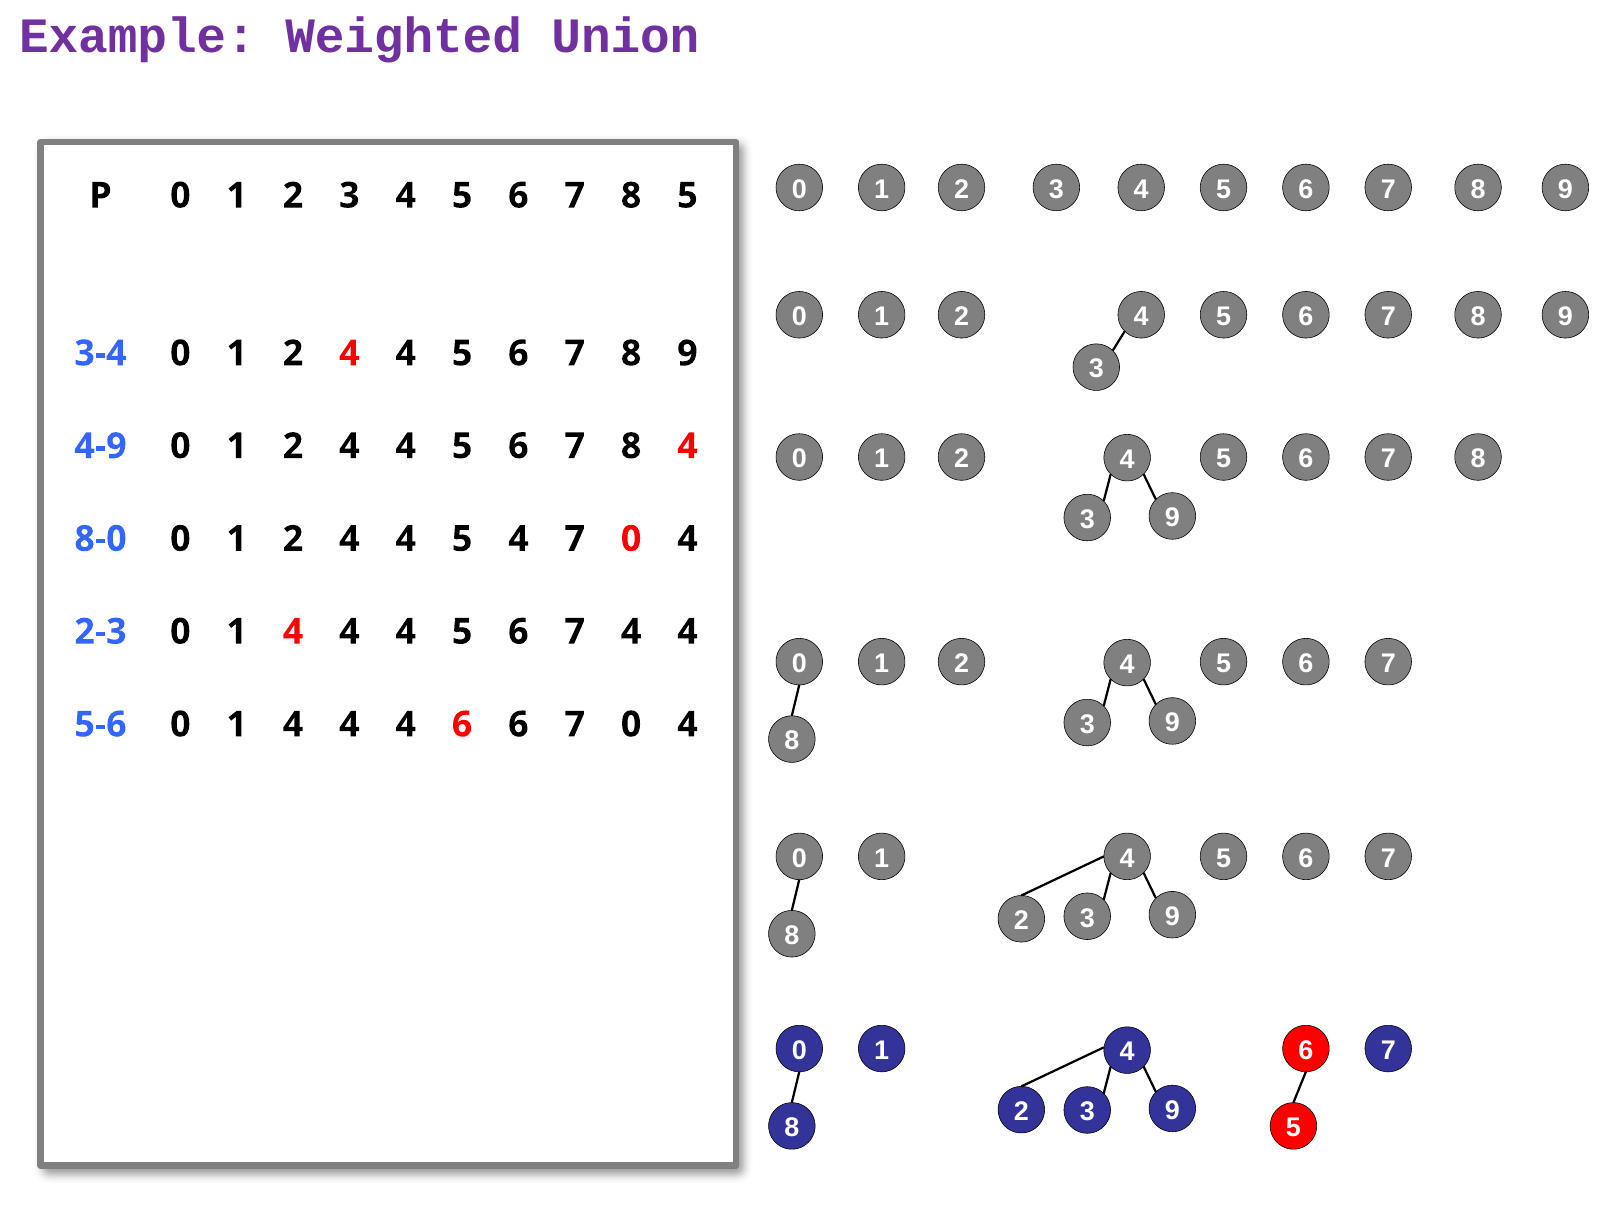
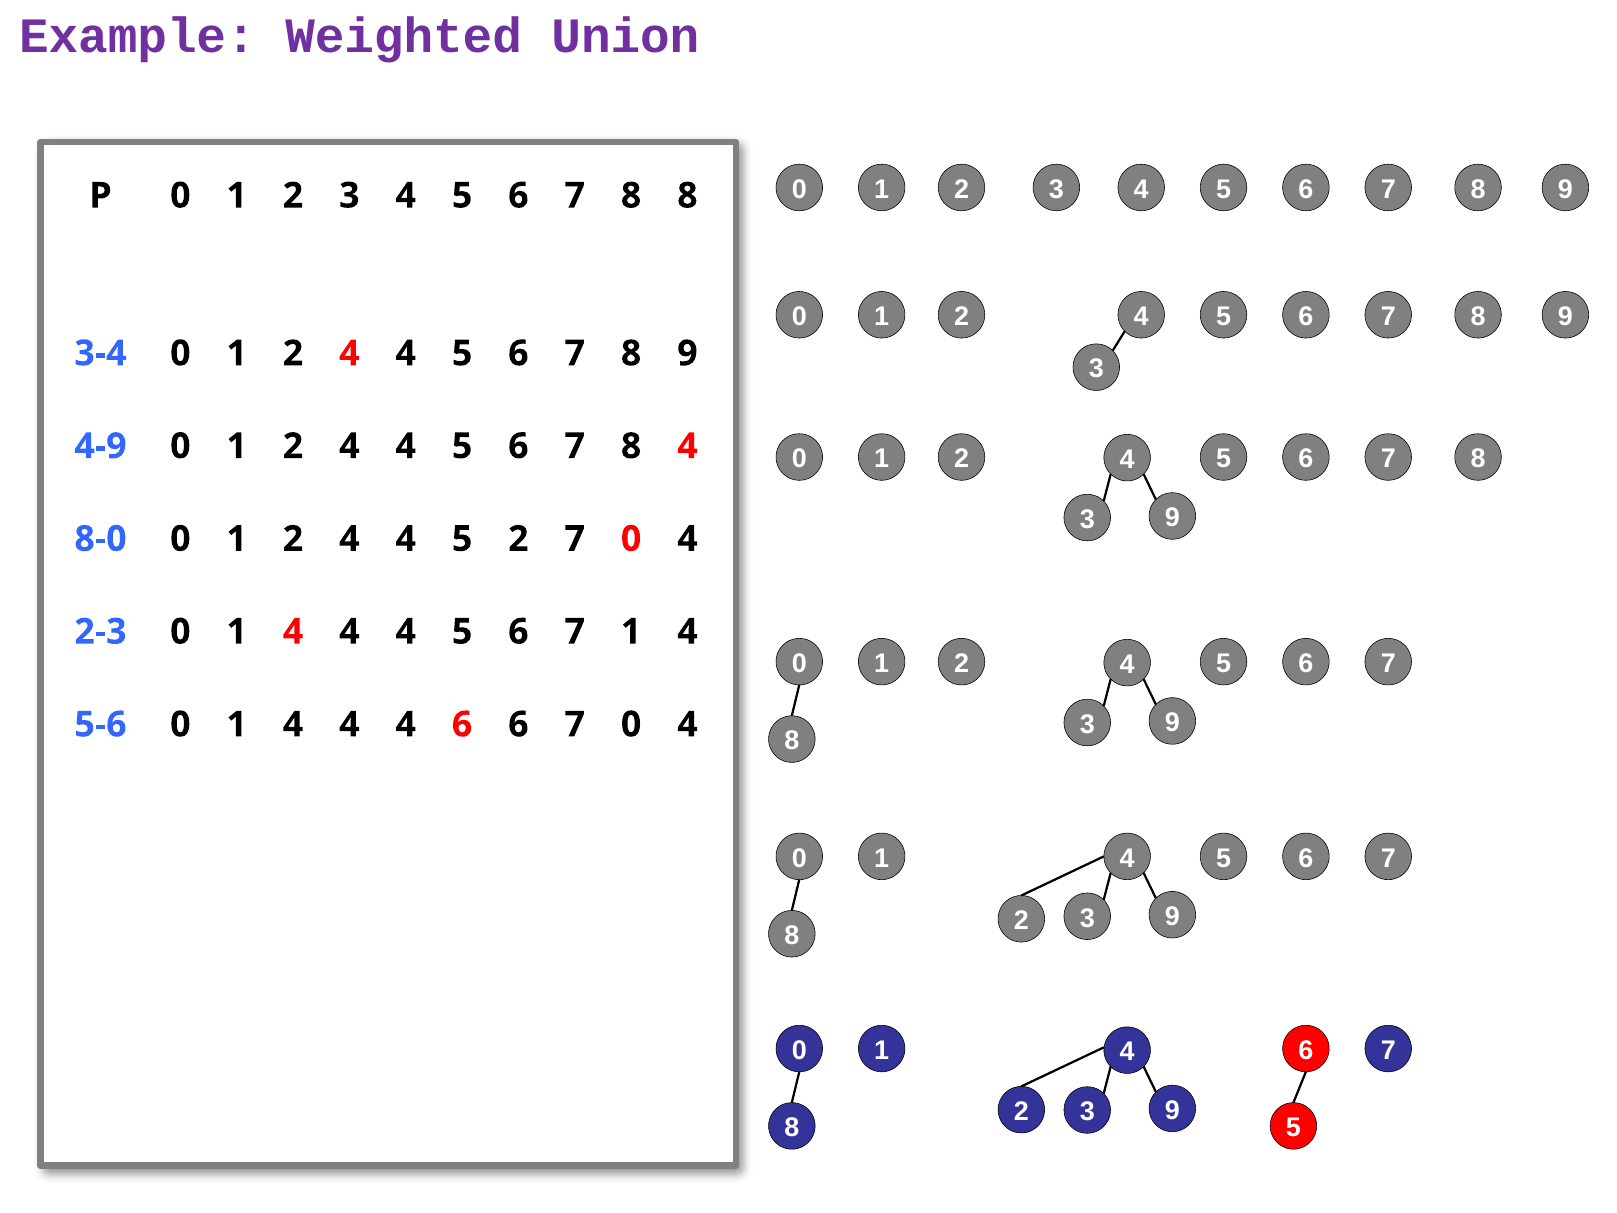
7 8 5: 5 -> 8
4 5 4: 4 -> 2
7 4: 4 -> 1
